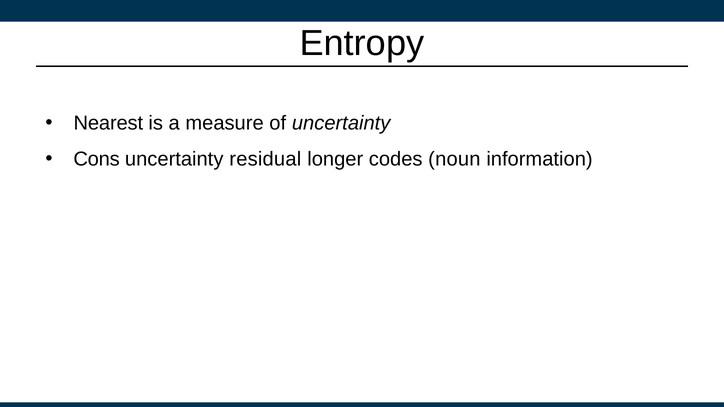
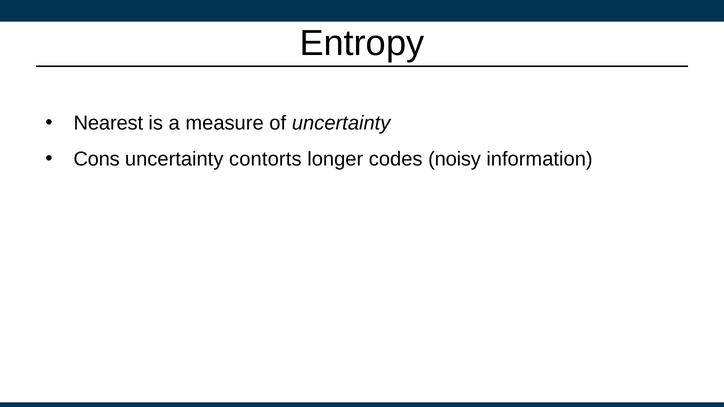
residual: residual -> contorts
noun: noun -> noisy
